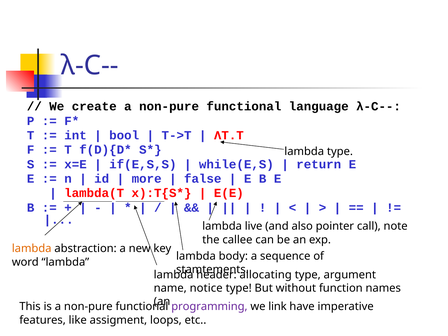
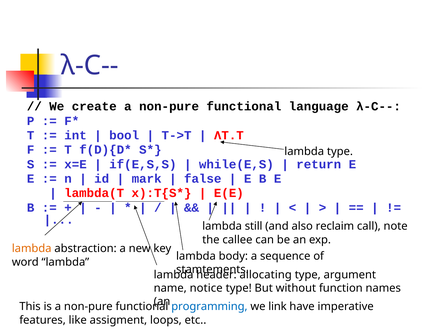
more: more -> mark
live: live -> still
pointer: pointer -> reclaim
programming colour: purple -> blue
